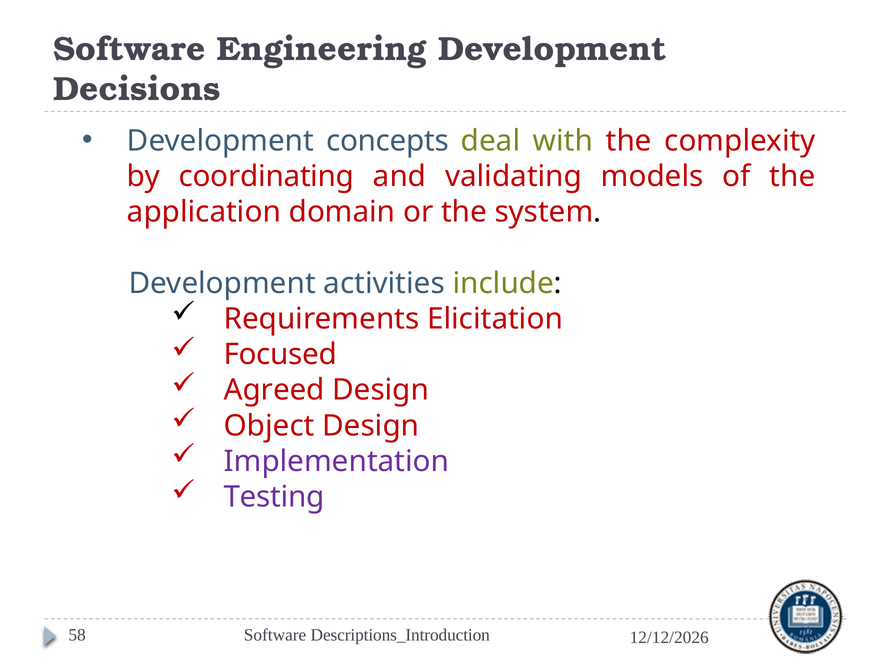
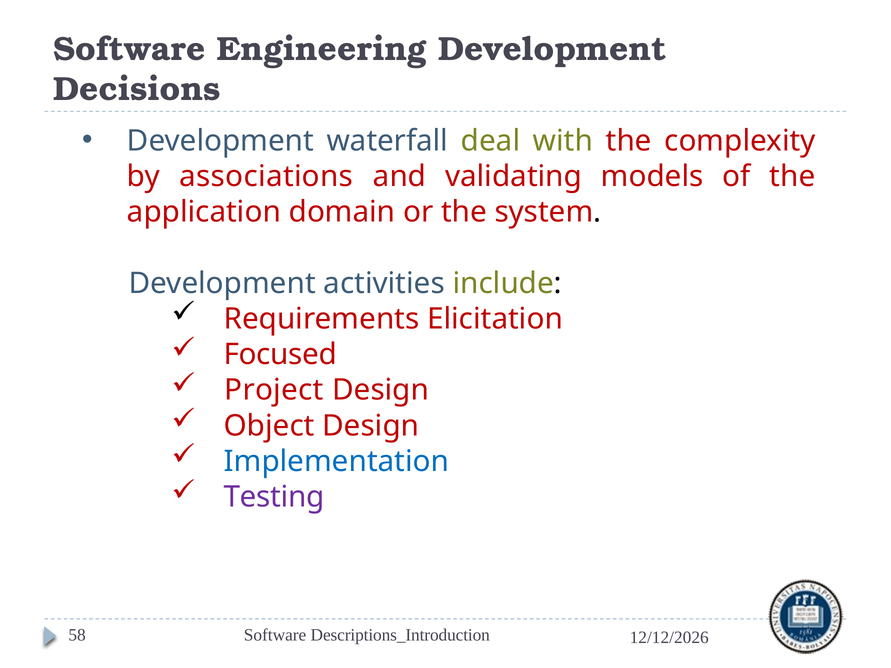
concepts: concepts -> waterfall
coordinating: coordinating -> associations
Agreed: Agreed -> Project
Implementation colour: purple -> blue
